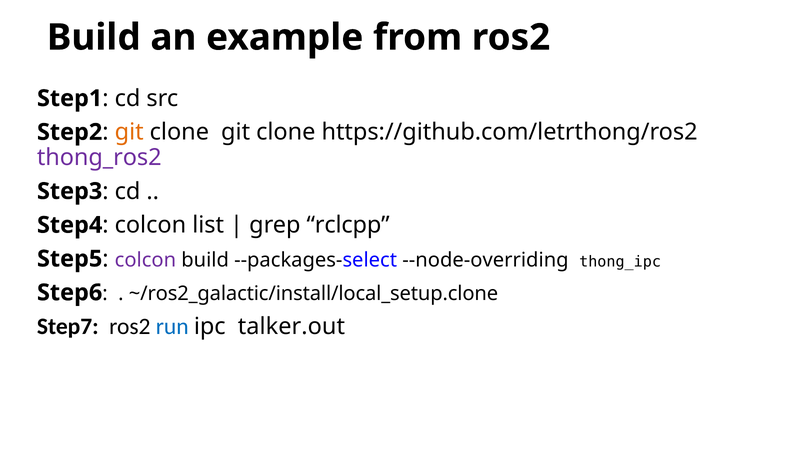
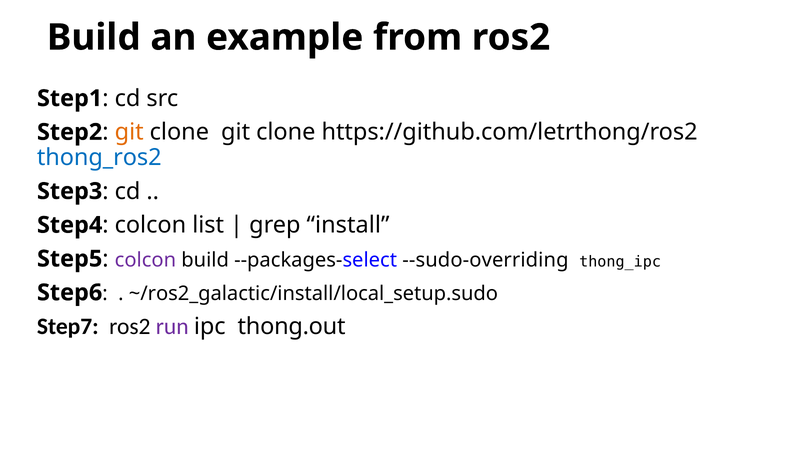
thong_ros2 colour: purple -> blue
rclcpp: rclcpp -> install
--node-overriding: --node-overriding -> --sudo-overriding
~/ros2_galactic/install/local_setup.clone: ~/ros2_galactic/install/local_setup.clone -> ~/ros2_galactic/install/local_setup.sudo
run colour: blue -> purple
talker.out: talker.out -> thong.out
